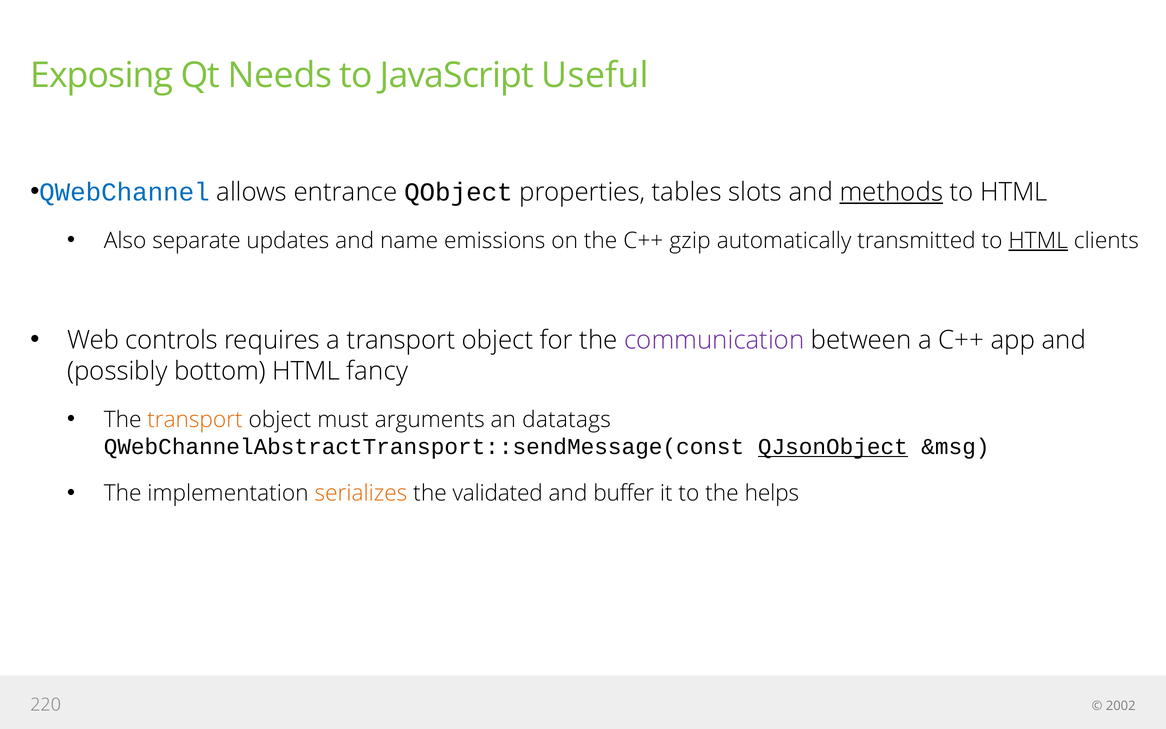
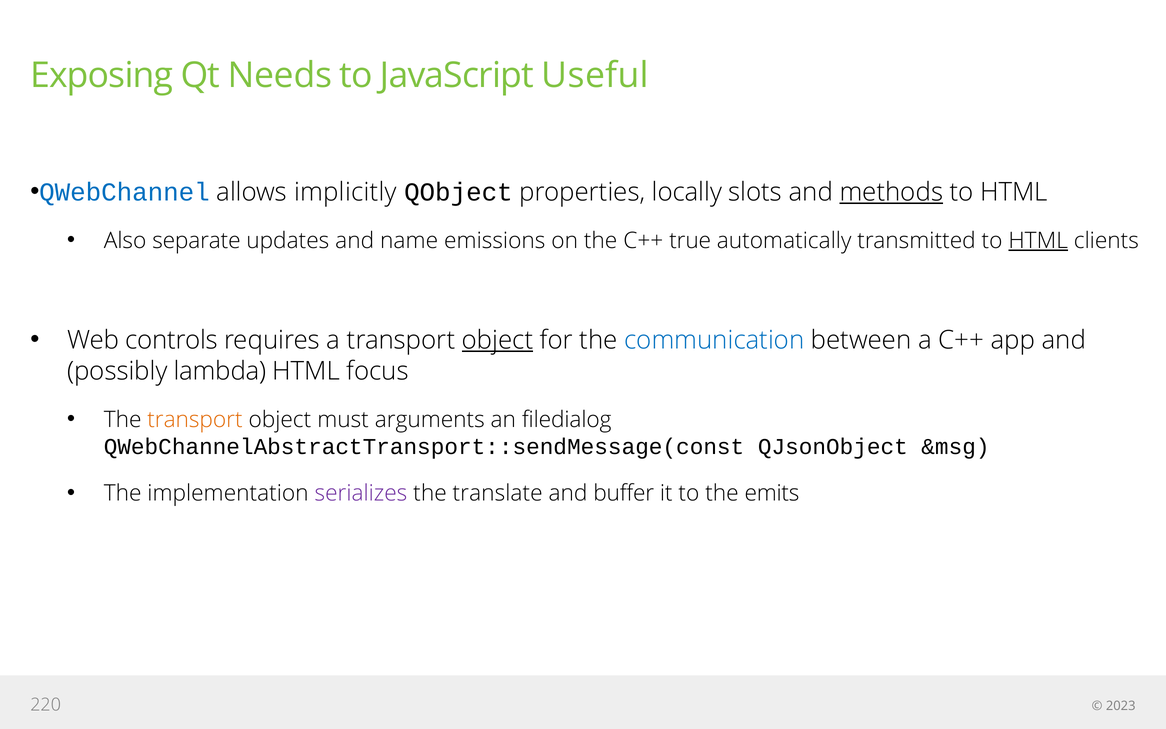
entrance: entrance -> implicitly
tables: tables -> locally
gzip: gzip -> true
object at (498, 340) underline: none -> present
communication colour: purple -> blue
bottom: bottom -> lambda
fancy: fancy -> focus
datatags: datatags -> filedialog
QJsonObject underline: present -> none
serializes colour: orange -> purple
validated: validated -> translate
helps: helps -> emits
2002: 2002 -> 2023
